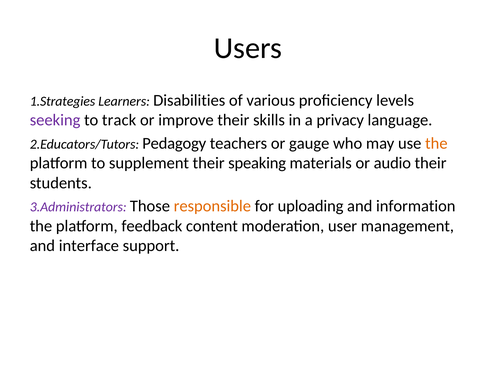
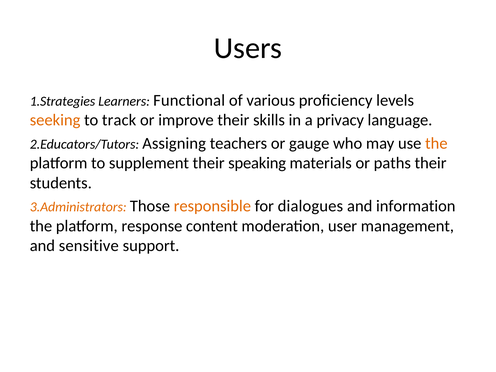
Disabilities: Disabilities -> Functional
seeking colour: purple -> orange
Pedagogy: Pedagogy -> Assigning
audio: audio -> paths
3.Administrators colour: purple -> orange
uploading: uploading -> dialogues
feedback: feedback -> response
interface: interface -> sensitive
